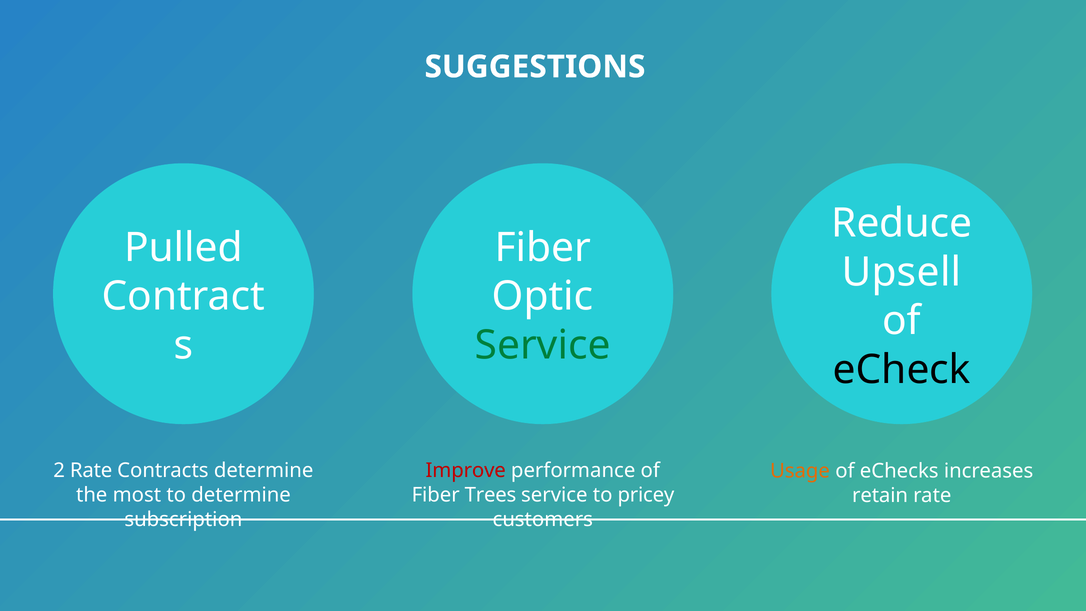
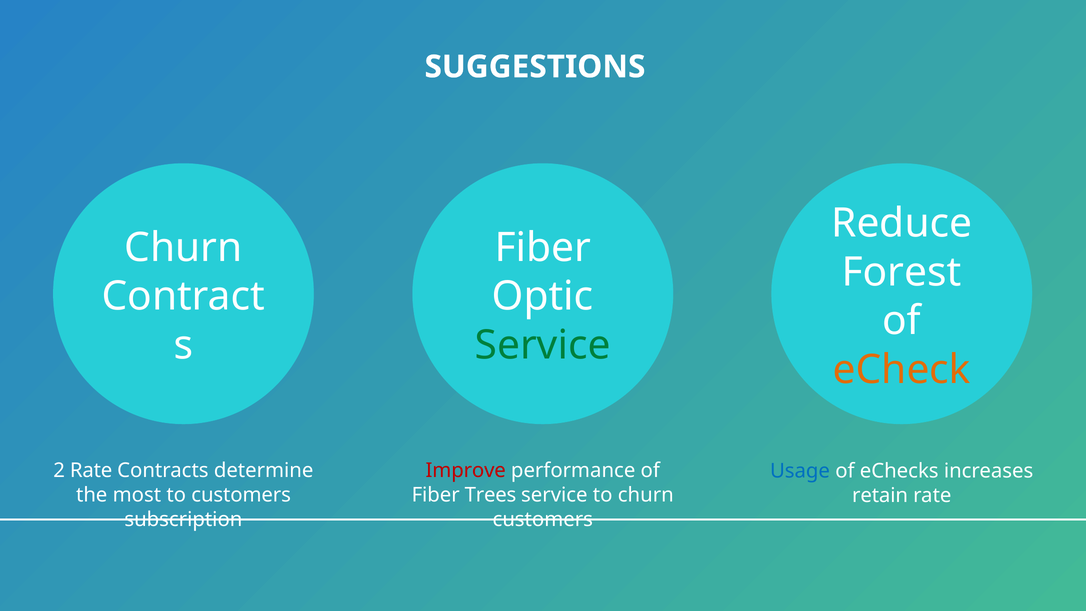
Pulled at (183, 248): Pulled -> Churn
Upsell: Upsell -> Forest
eCheck colour: black -> orange
Usage colour: orange -> blue
to pricey: pricey -> churn
to determine: determine -> customers
